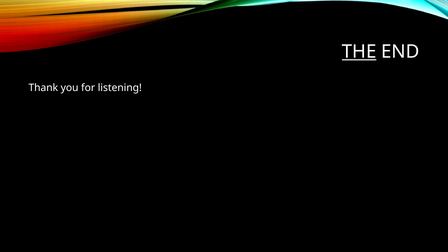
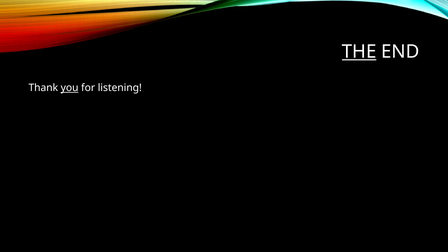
you underline: none -> present
